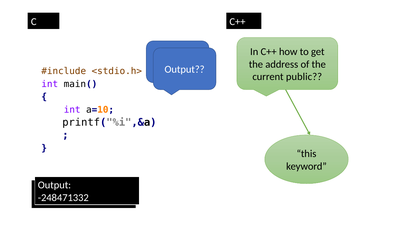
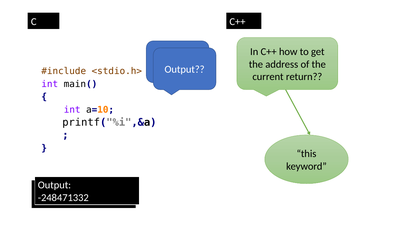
current public: public -> return
